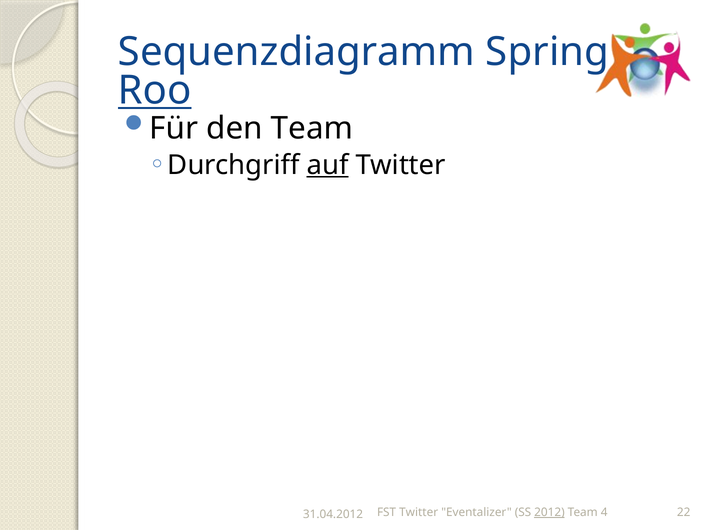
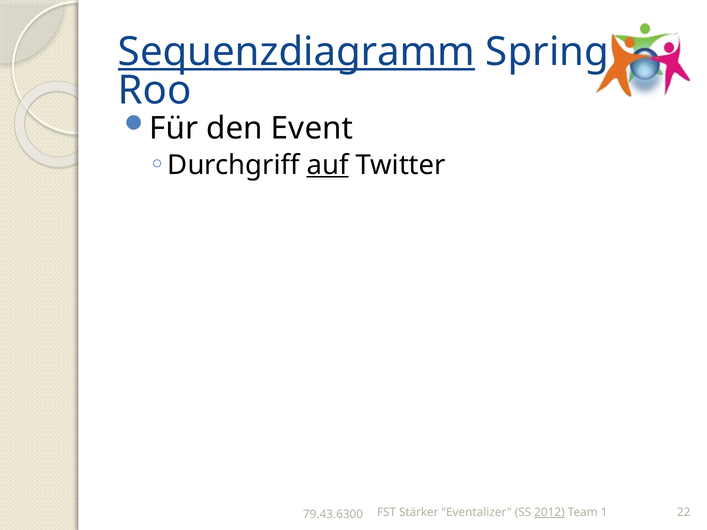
Sequenzdiagramm underline: none -> present
Roo underline: present -> none
den Team: Team -> Event
FST Twitter: Twitter -> Stärker
4: 4 -> 1
31.04.2012: 31.04.2012 -> 79.43.6300
